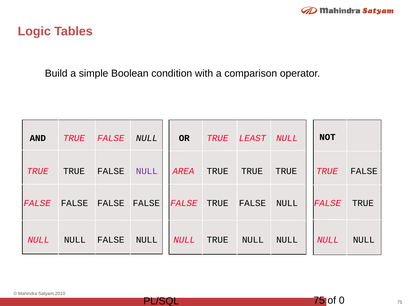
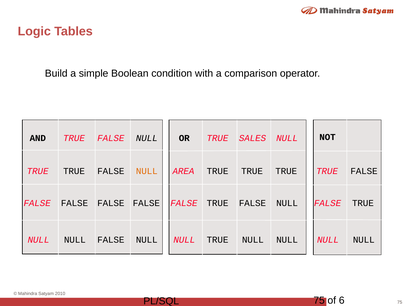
LEAST: LEAST -> SALES
NULL at (147, 171) colour: purple -> orange
0: 0 -> 6
